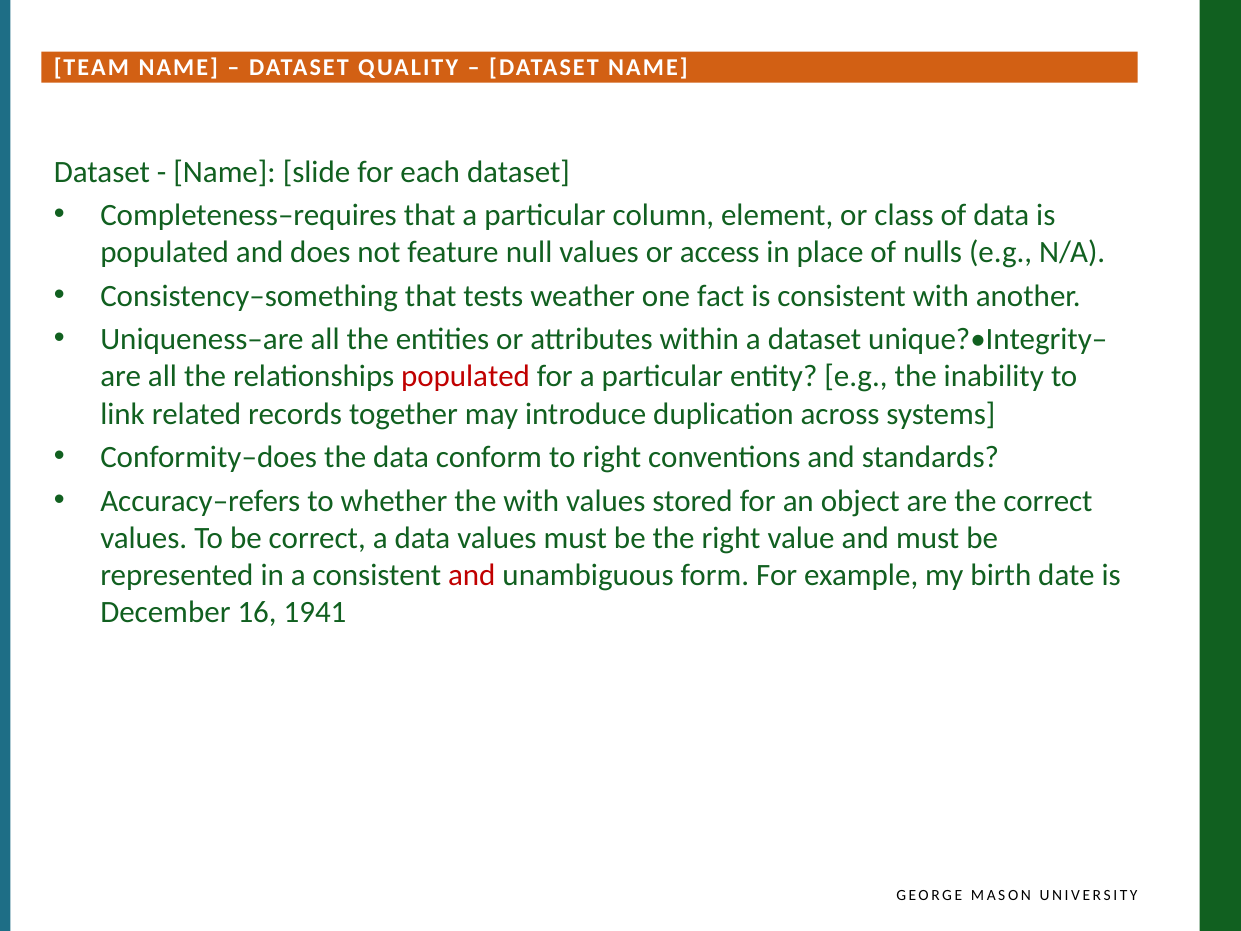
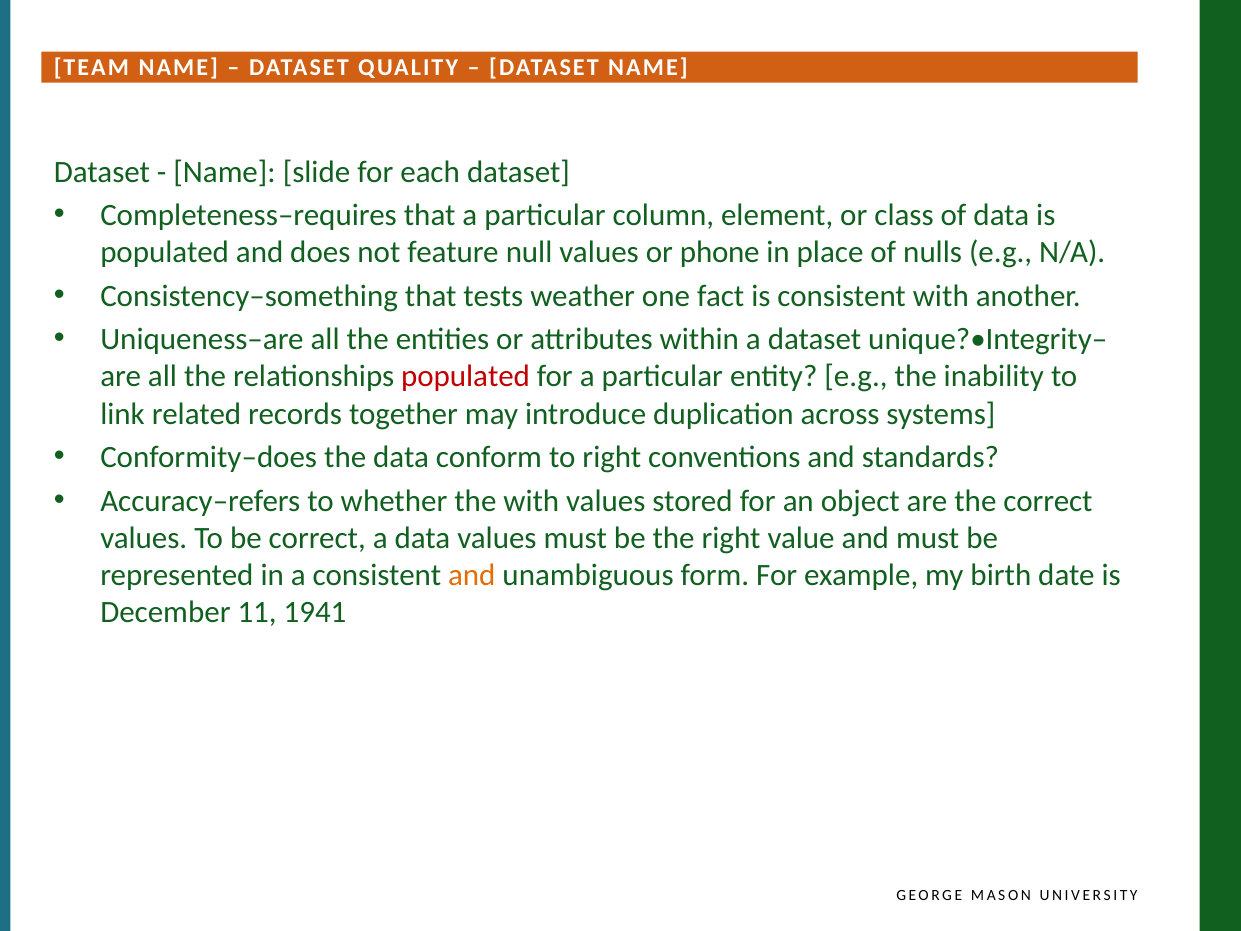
access: access -> phone
and at (472, 575) colour: red -> orange
16: 16 -> 11
